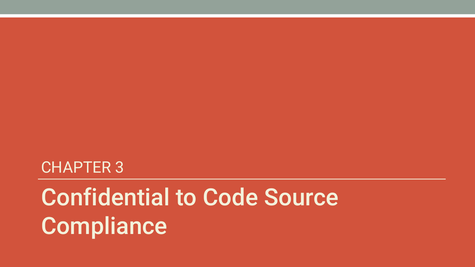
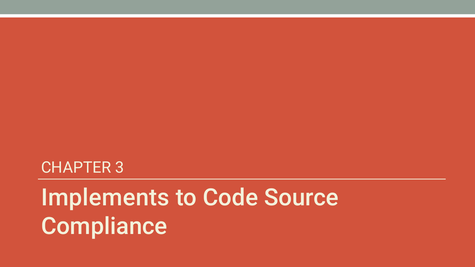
Confidential: Confidential -> Implements
